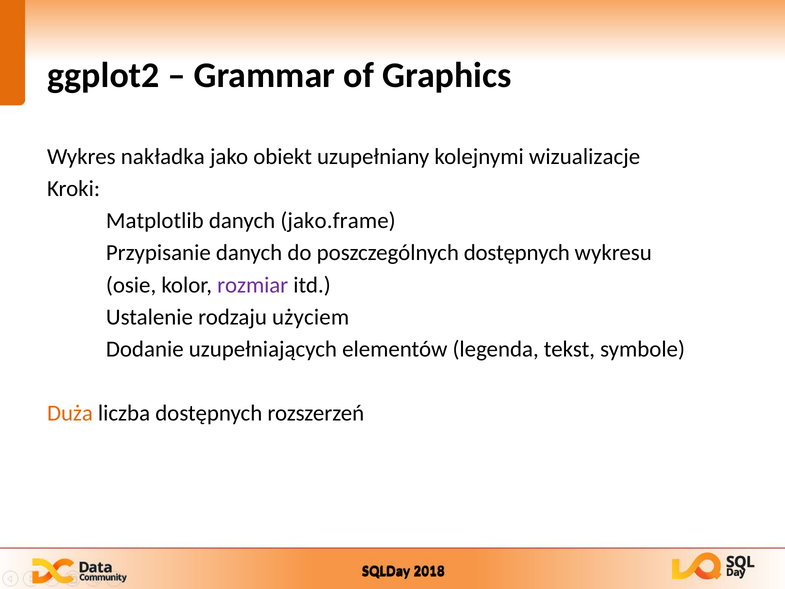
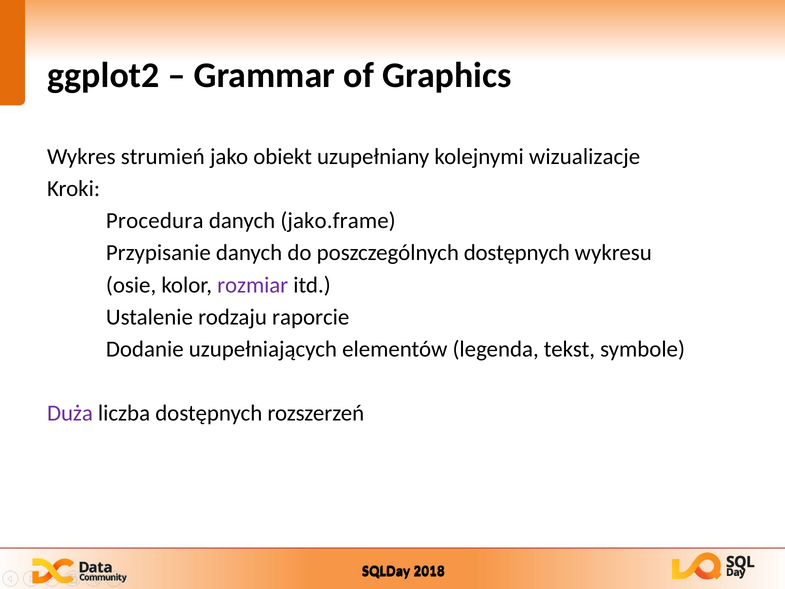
nakładka: nakładka -> strumień
Matplotlib: Matplotlib -> Procedura
użyciem: użyciem -> raporcie
Duża colour: orange -> purple
